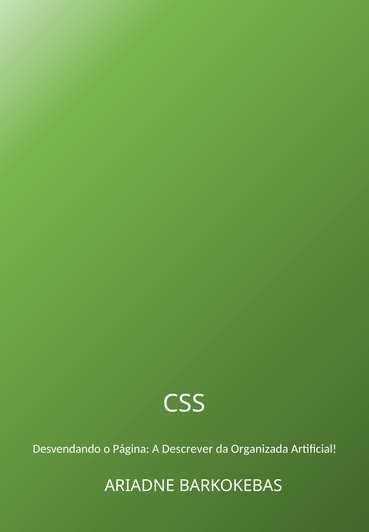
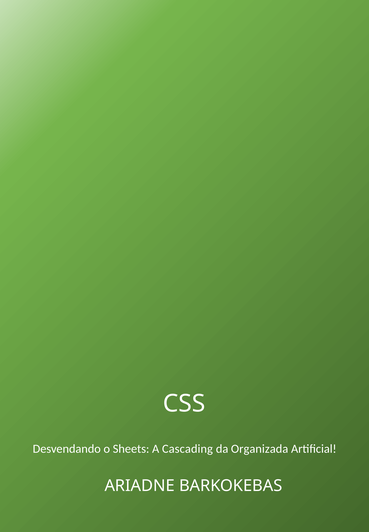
Página: Página -> Sheets
Descrever: Descrever -> Cascading
